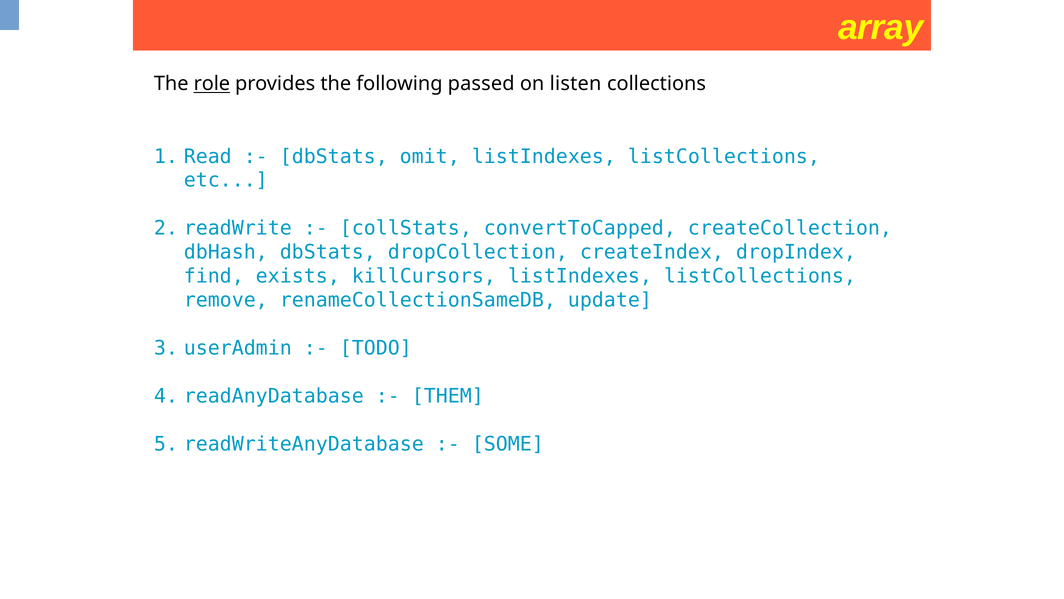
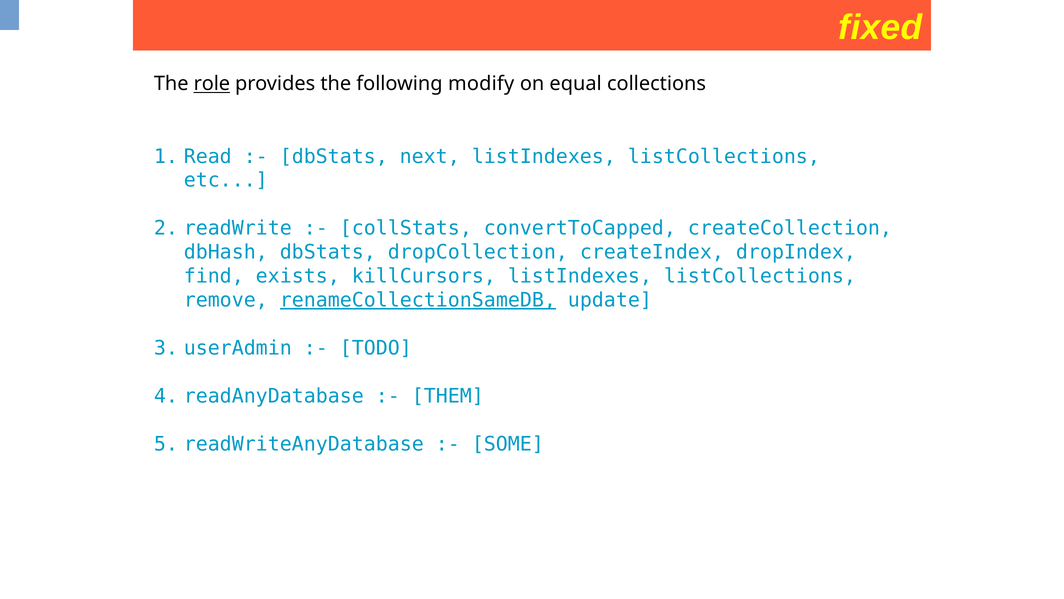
array: array -> fixed
passed: passed -> modify
listen: listen -> equal
omit: omit -> next
renameCollectionSameDB underline: none -> present
